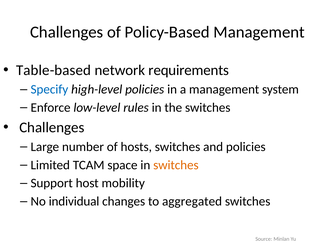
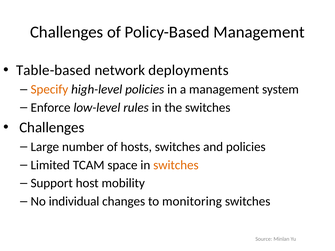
requirements: requirements -> deployments
Specify colour: blue -> orange
aggregated: aggregated -> monitoring
